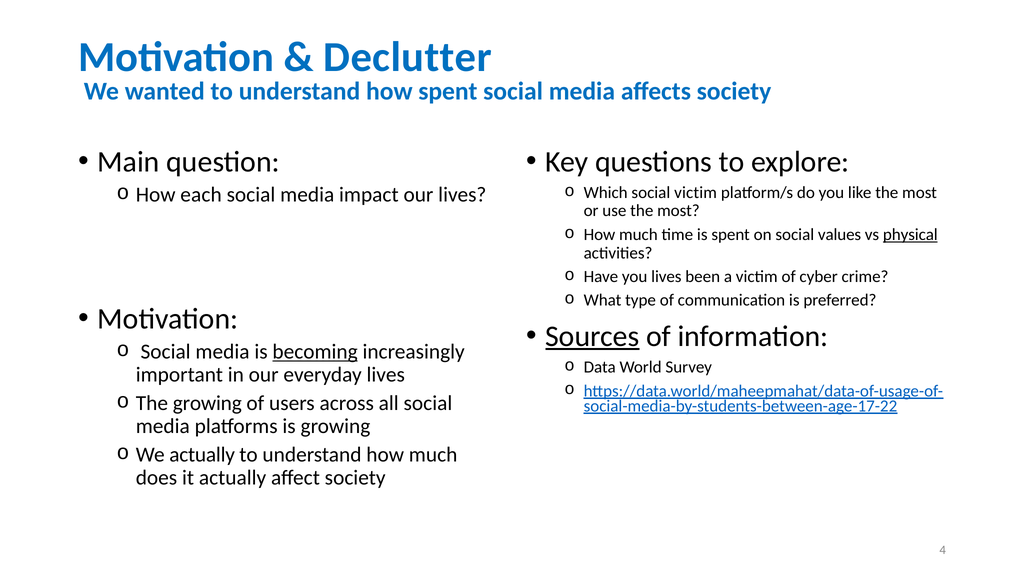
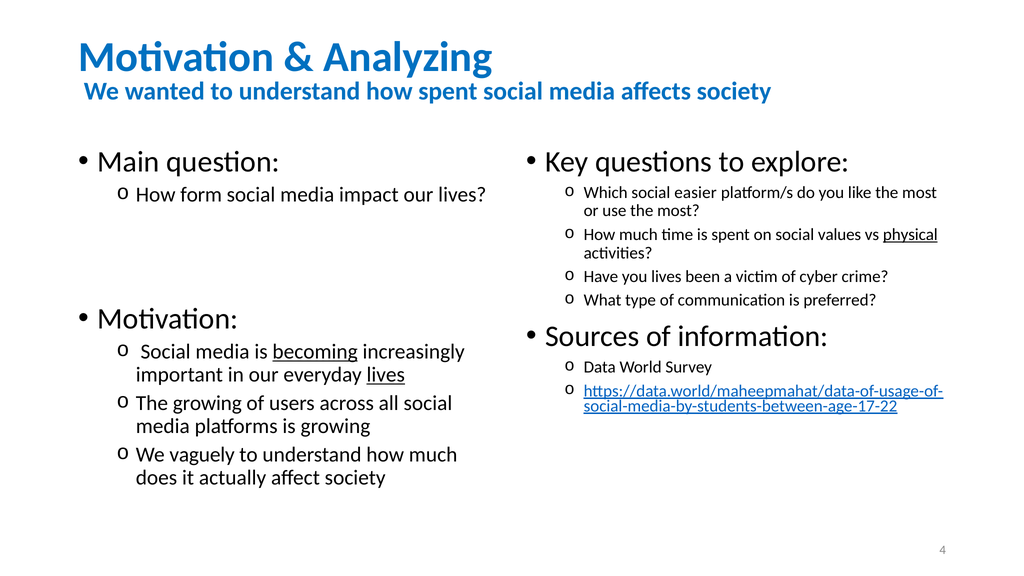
Declutter: Declutter -> Analyzing
social victim: victim -> easier
each: each -> form
Sources underline: present -> none
lives at (386, 375) underline: none -> present
We actually: actually -> vaguely
